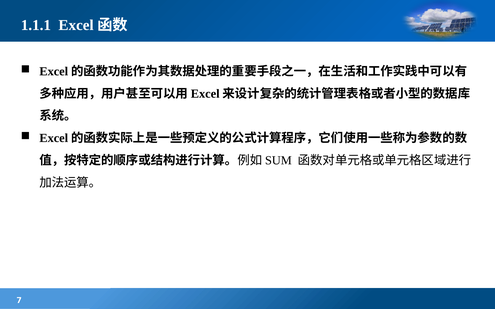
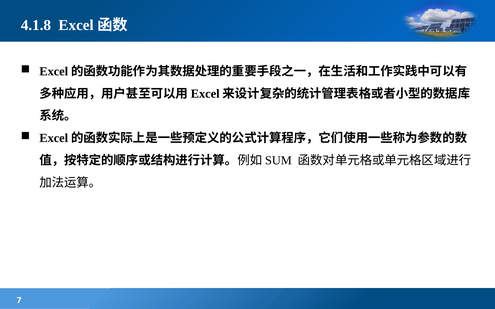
1.1.1: 1.1.1 -> 4.1.8
